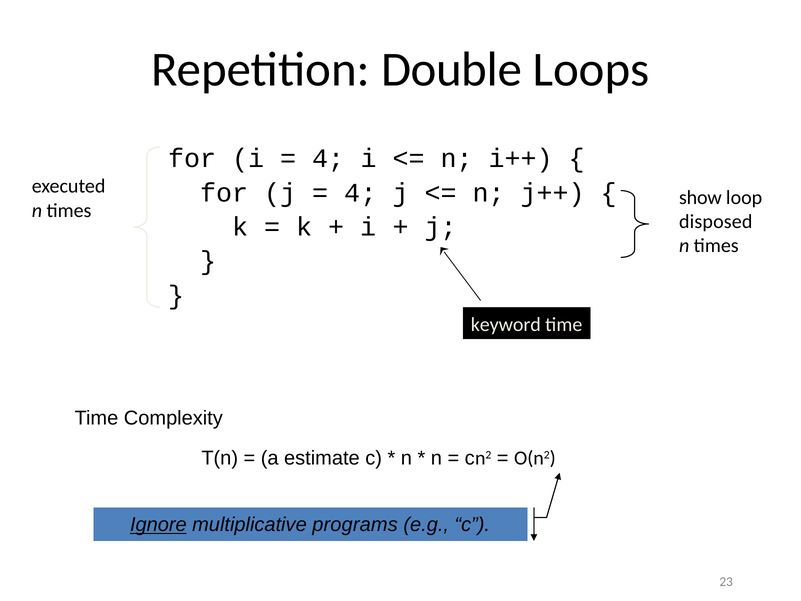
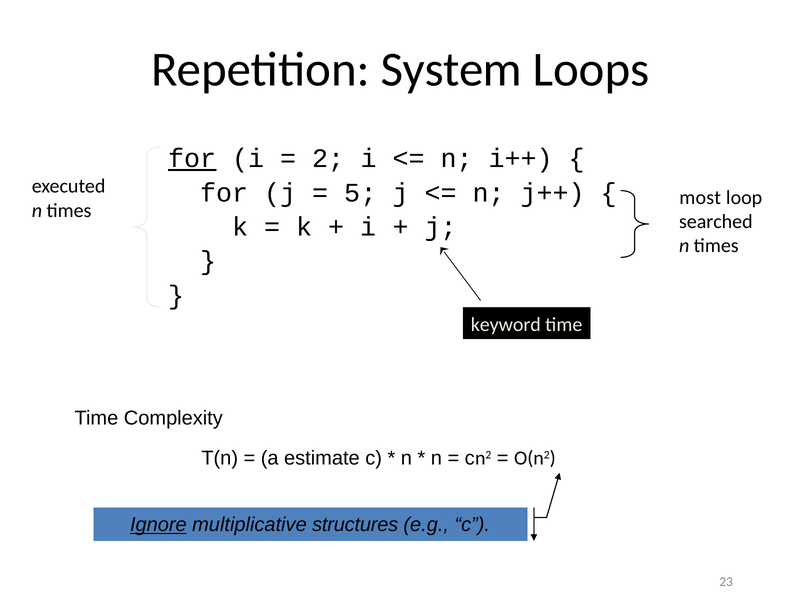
Double: Double -> System
for at (192, 158) underline: none -> present
4 at (328, 158): 4 -> 2
4 at (361, 193): 4 -> 5
show: show -> most
disposed: disposed -> searched
programs: programs -> structures
